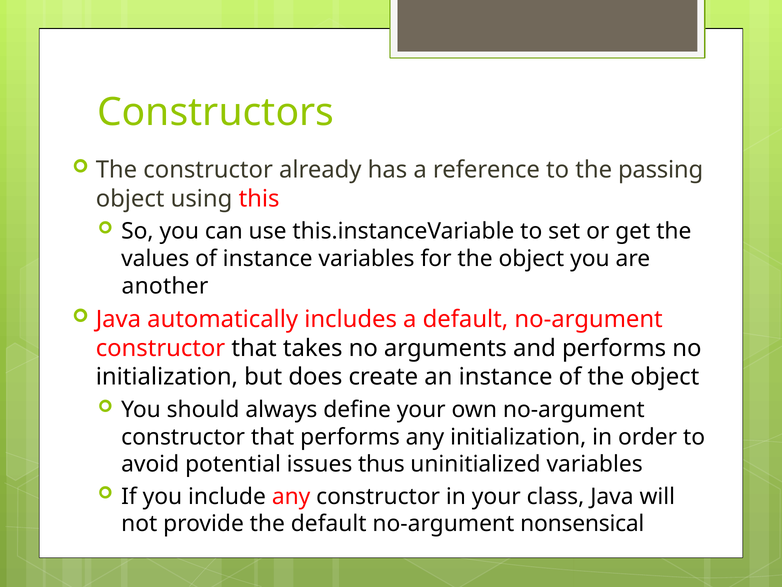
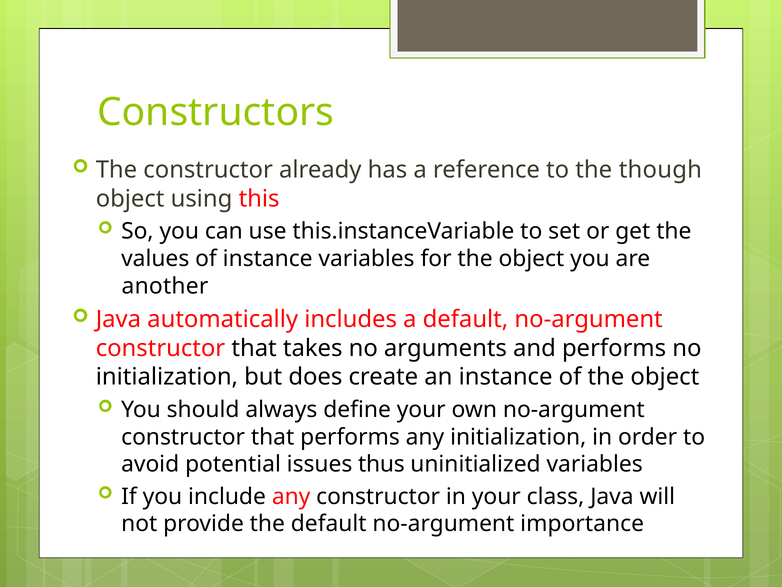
passing: passing -> though
nonsensical: nonsensical -> importance
